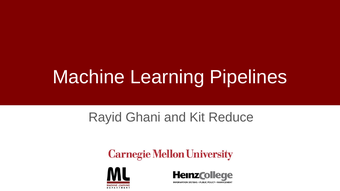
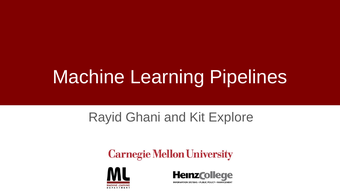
Reduce: Reduce -> Explore
